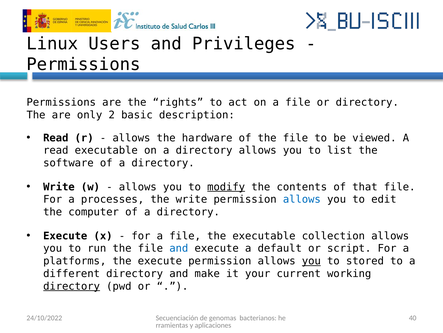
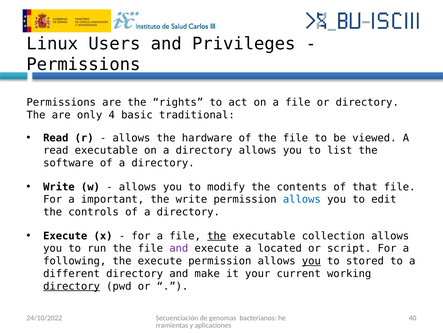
2: 2 -> 4
description: description -> traditional
modify underline: present -> none
processes: processes -> important
computer: computer -> controls
the at (217, 235) underline: none -> present
and at (179, 248) colour: blue -> purple
default: default -> located
platforms: platforms -> following
